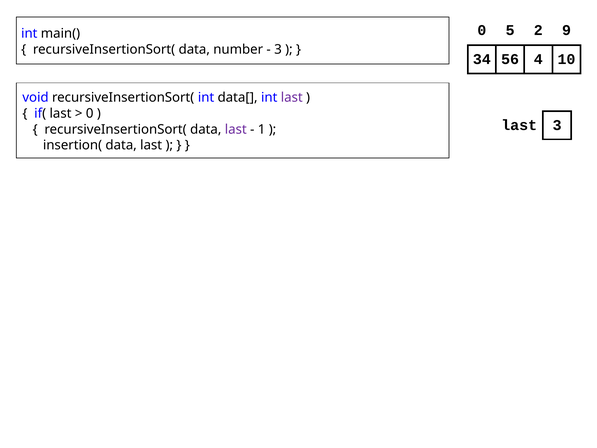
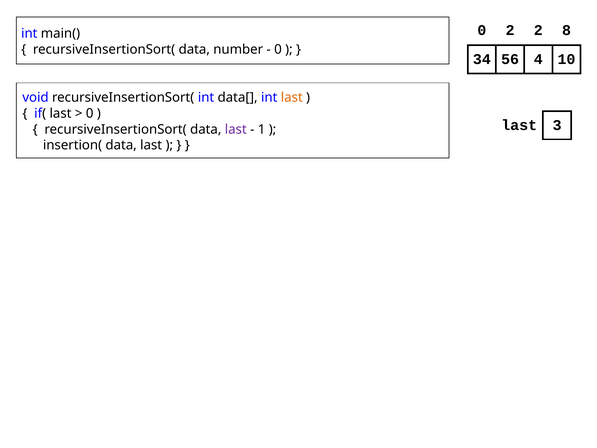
0 5: 5 -> 2
9: 9 -> 8
3 at (278, 49): 3 -> 0
last at (292, 97) colour: purple -> orange
